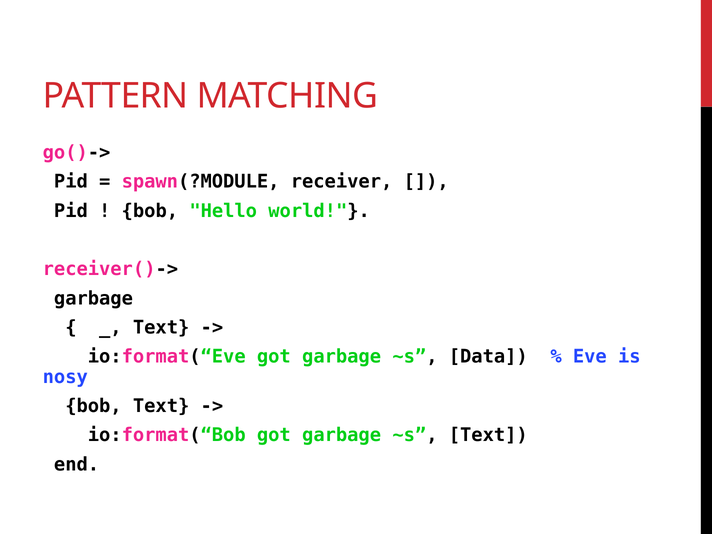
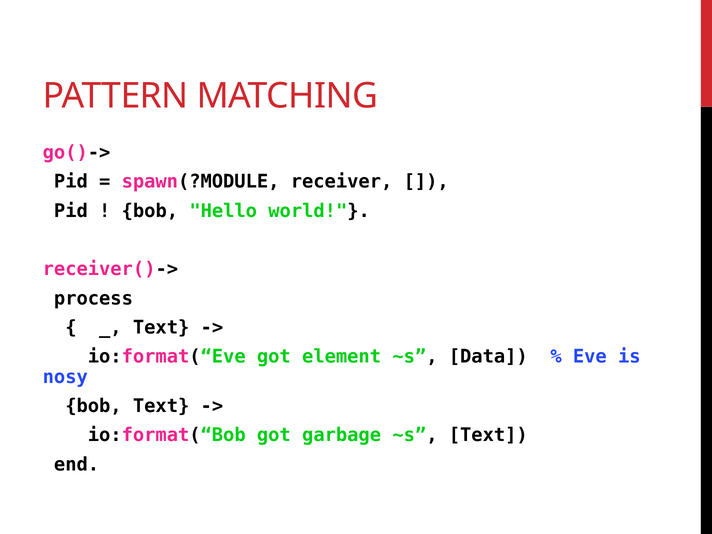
garbage at (93, 298): garbage -> process
io:format(“Eve got garbage: garbage -> element
